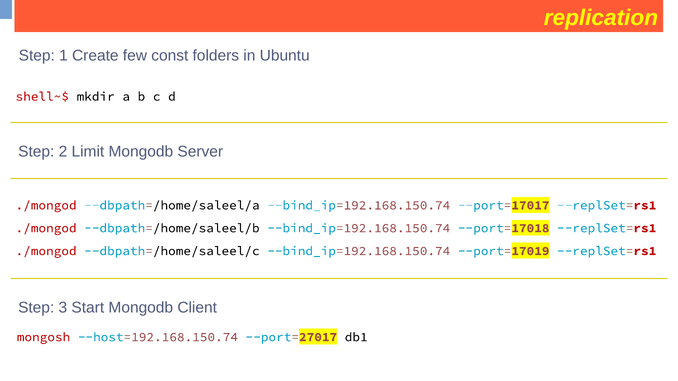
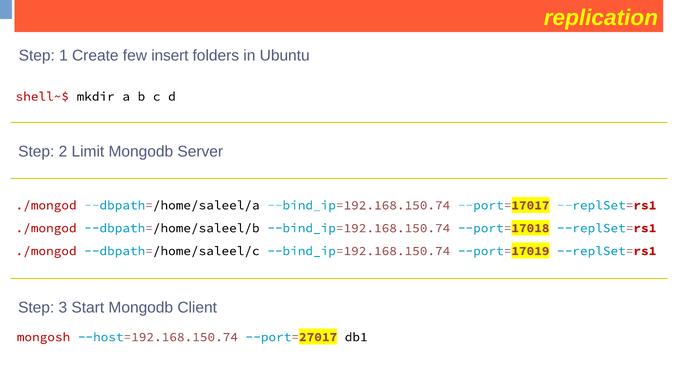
const: const -> insert
